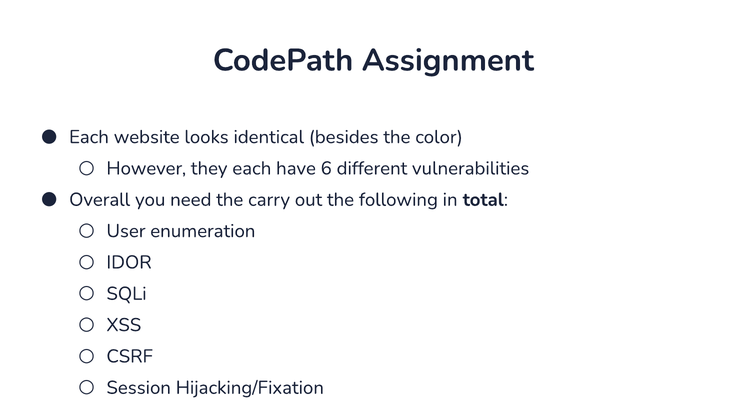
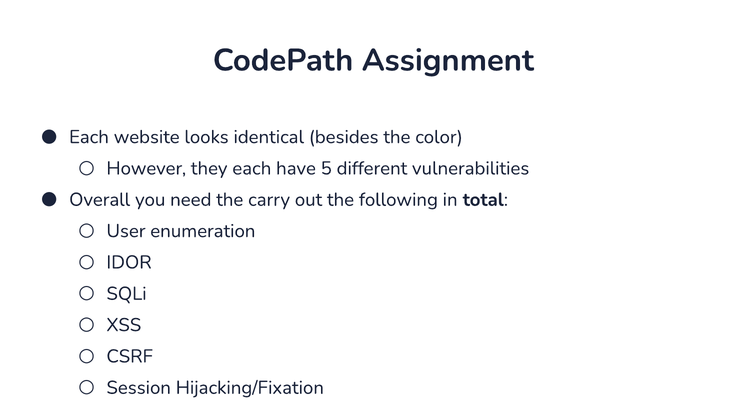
6: 6 -> 5
